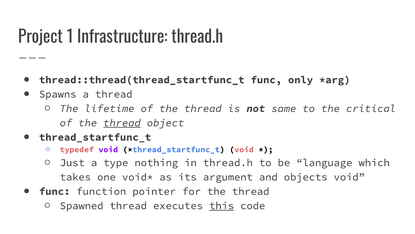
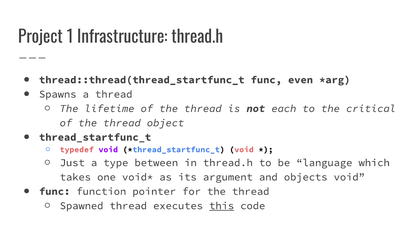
only: only -> even
same: same -> each
thread at (122, 123) underline: present -> none
nothing: nothing -> between
